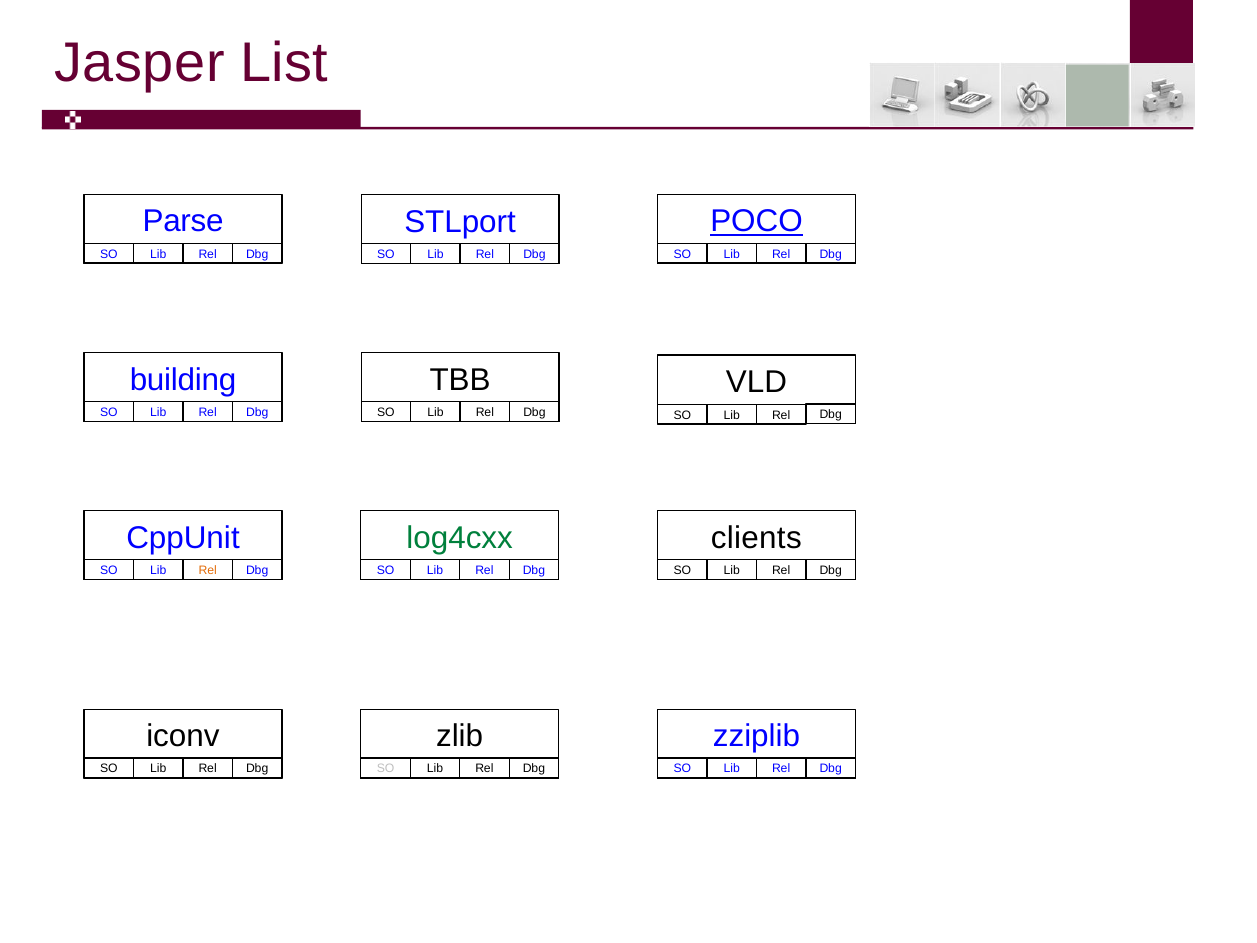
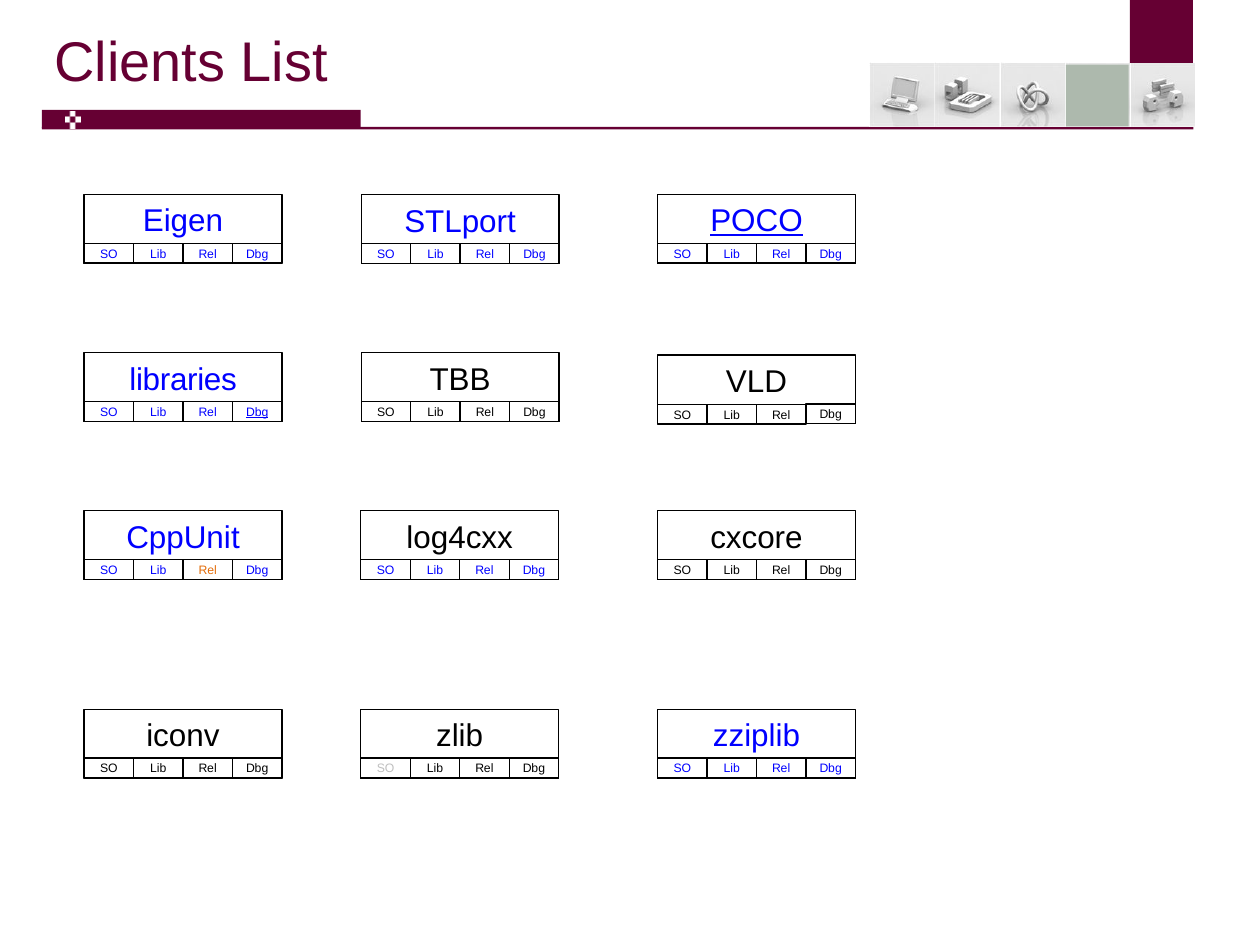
Jasper: Jasper -> Clients
Parse: Parse -> Eigen
building: building -> libraries
Dbg at (257, 412) underline: none -> present
log4cxx colour: green -> black
clients: clients -> cxcore
